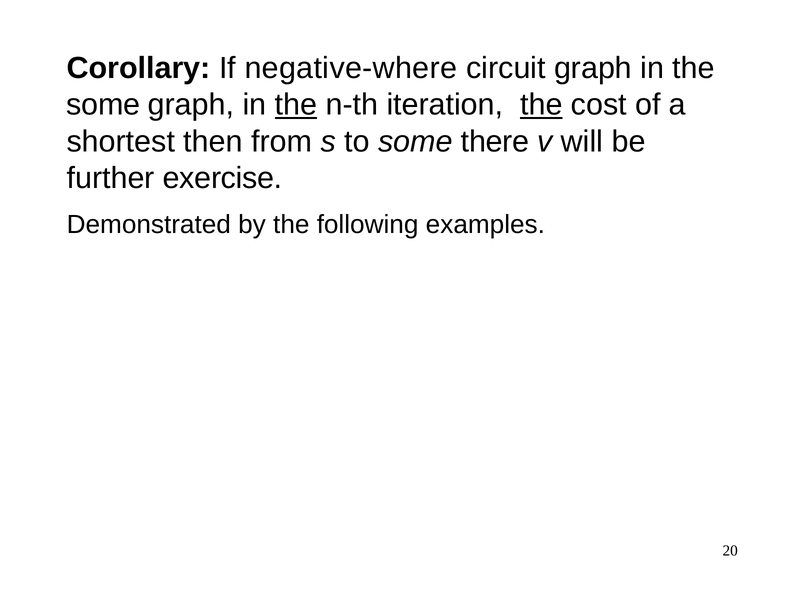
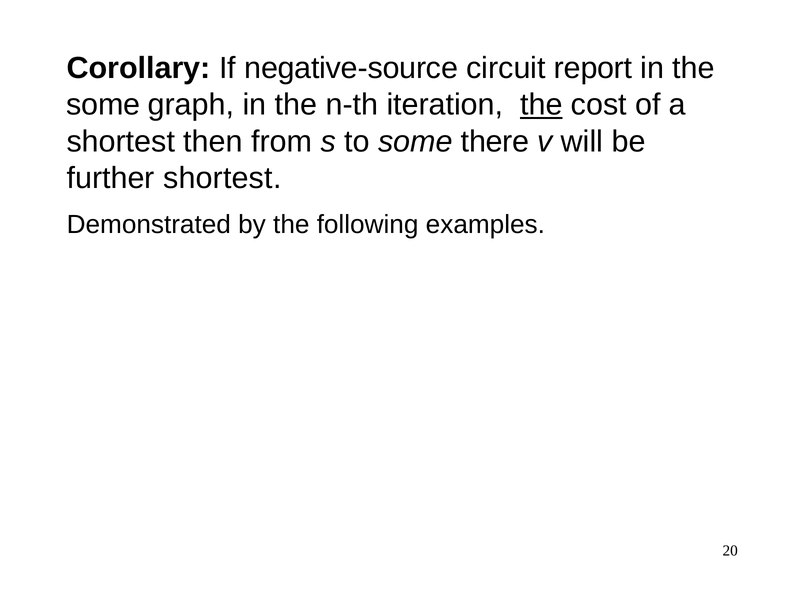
negative-where: negative-where -> negative-source
circuit graph: graph -> report
the at (296, 105) underline: present -> none
further exercise: exercise -> shortest
